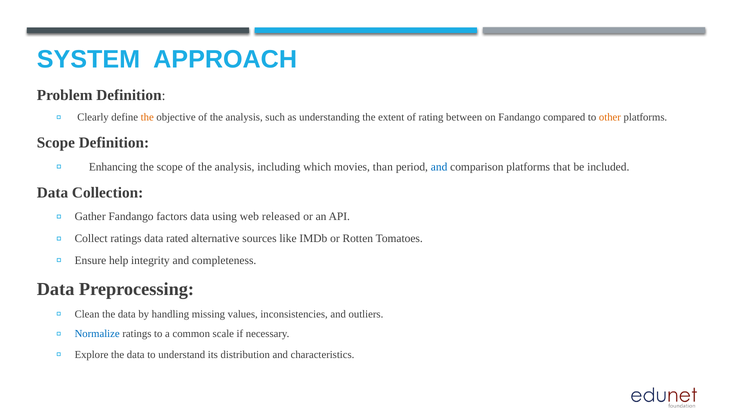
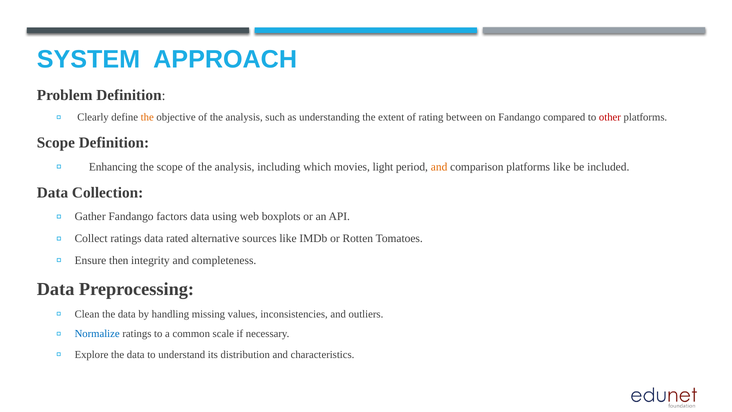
other colour: orange -> red
than: than -> light
and at (439, 167) colour: blue -> orange
platforms that: that -> like
released: released -> boxplots
help: help -> then
